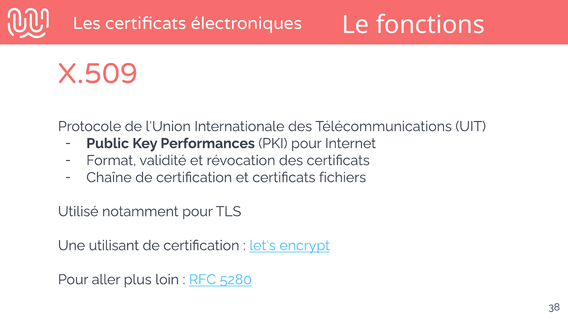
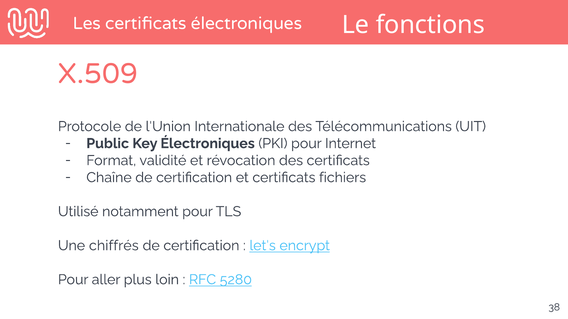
Key Performances: Performances -> Électroniques
utilisant: utilisant -> chiffrés
